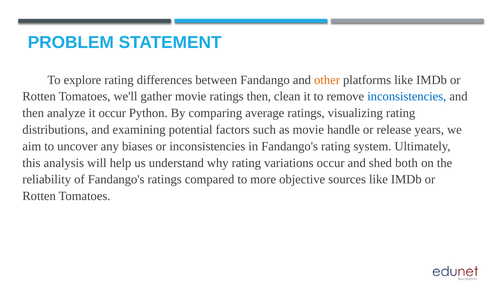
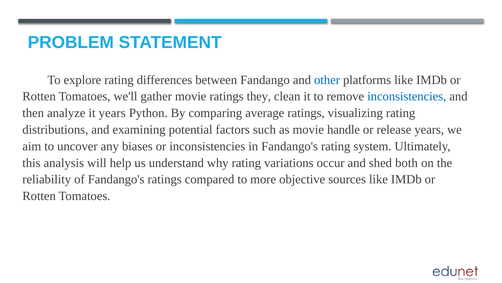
other colour: orange -> blue
ratings then: then -> they
it occur: occur -> years
